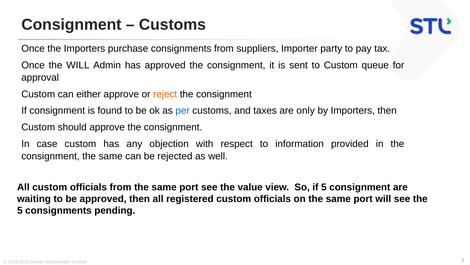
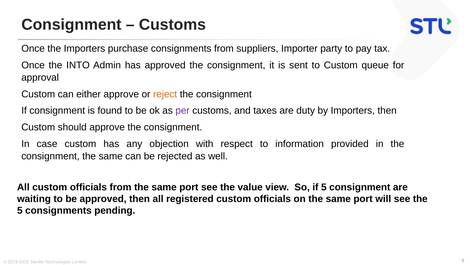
the WILL: WILL -> INTO
per colour: blue -> purple
only: only -> duty
